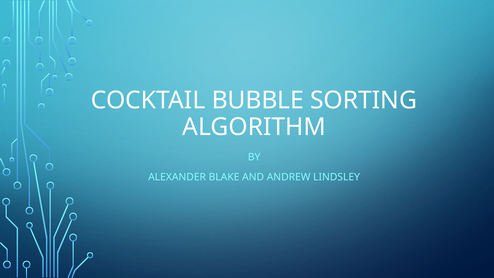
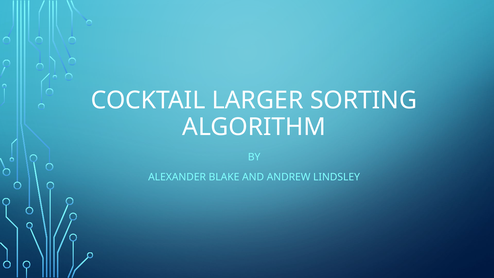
BUBBLE: BUBBLE -> LARGER
